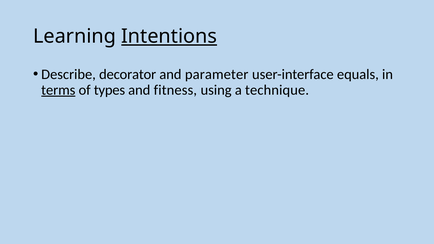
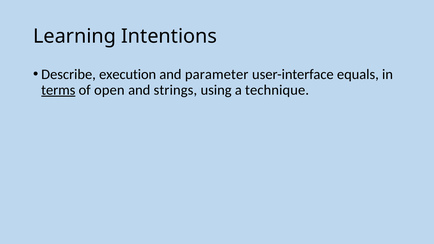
Intentions underline: present -> none
decorator: decorator -> execution
types: types -> open
fitness: fitness -> strings
